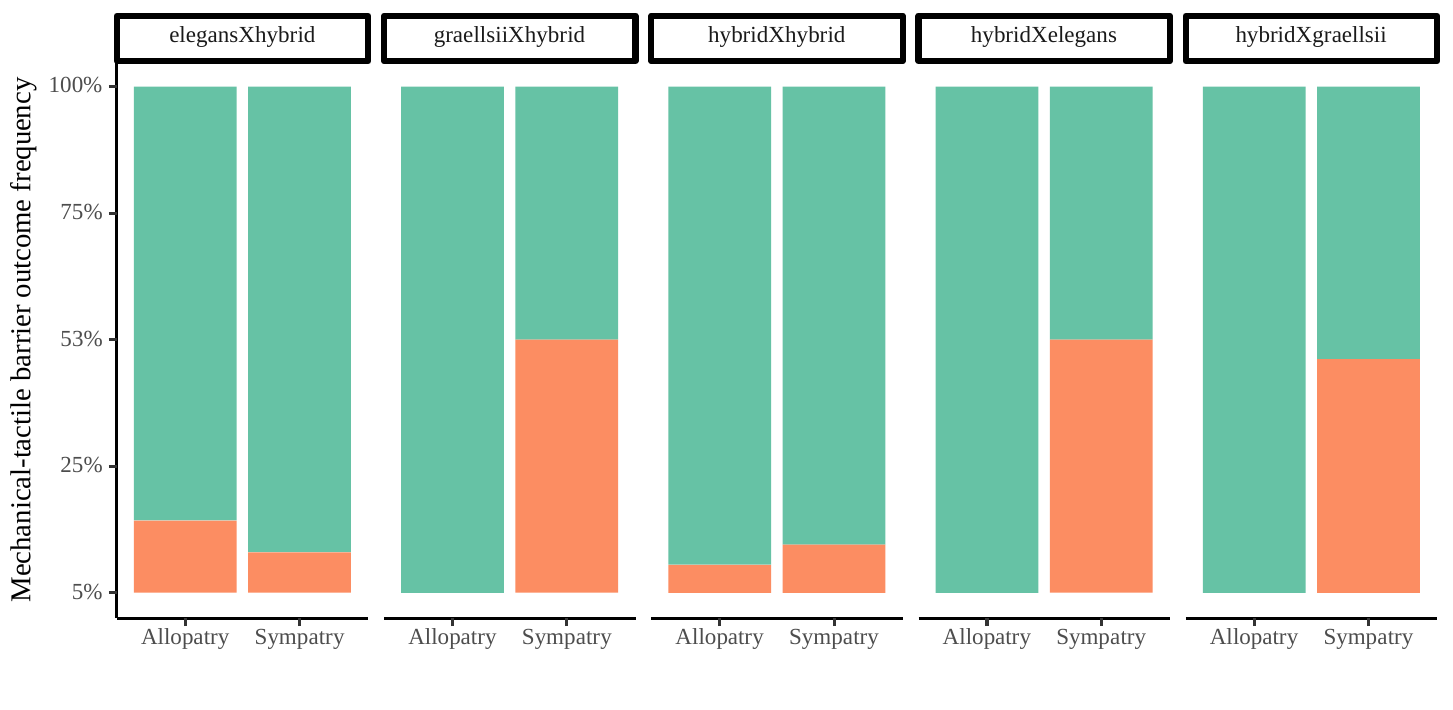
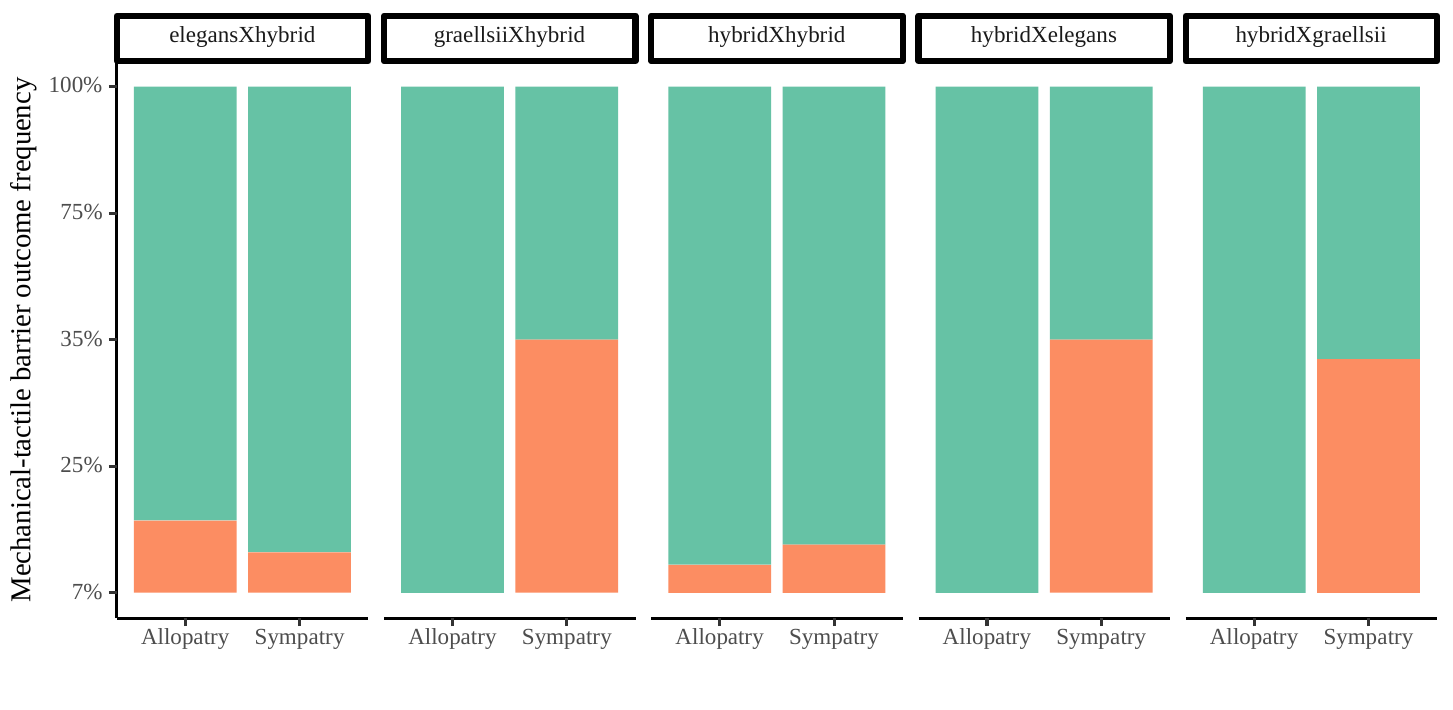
53%: 53% -> 35%
5%: 5% -> 7%
